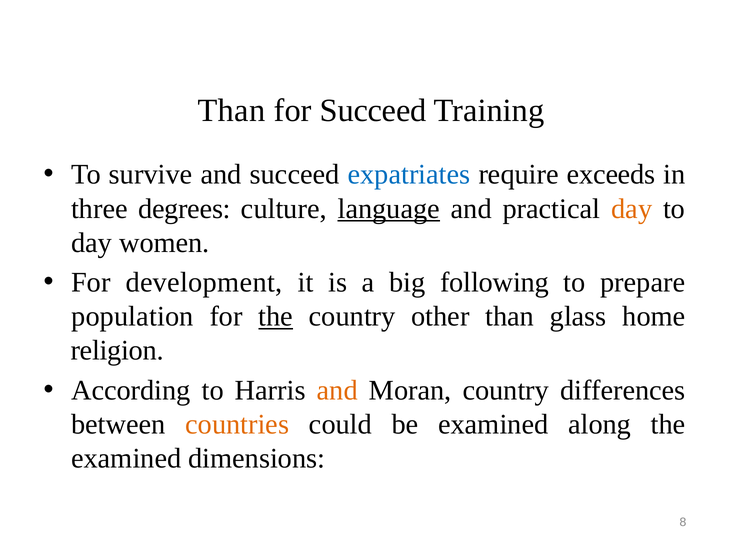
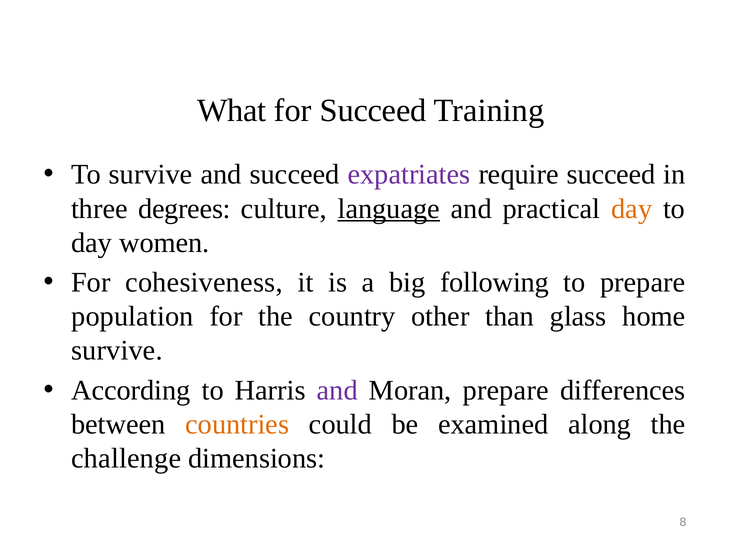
Than at (231, 111): Than -> What
expatriates colour: blue -> purple
require exceeds: exceeds -> succeed
development: development -> cohesiveness
the at (276, 317) underline: present -> none
religion at (117, 351): religion -> survive
and at (337, 391) colour: orange -> purple
Moran country: country -> prepare
examined at (126, 459): examined -> challenge
